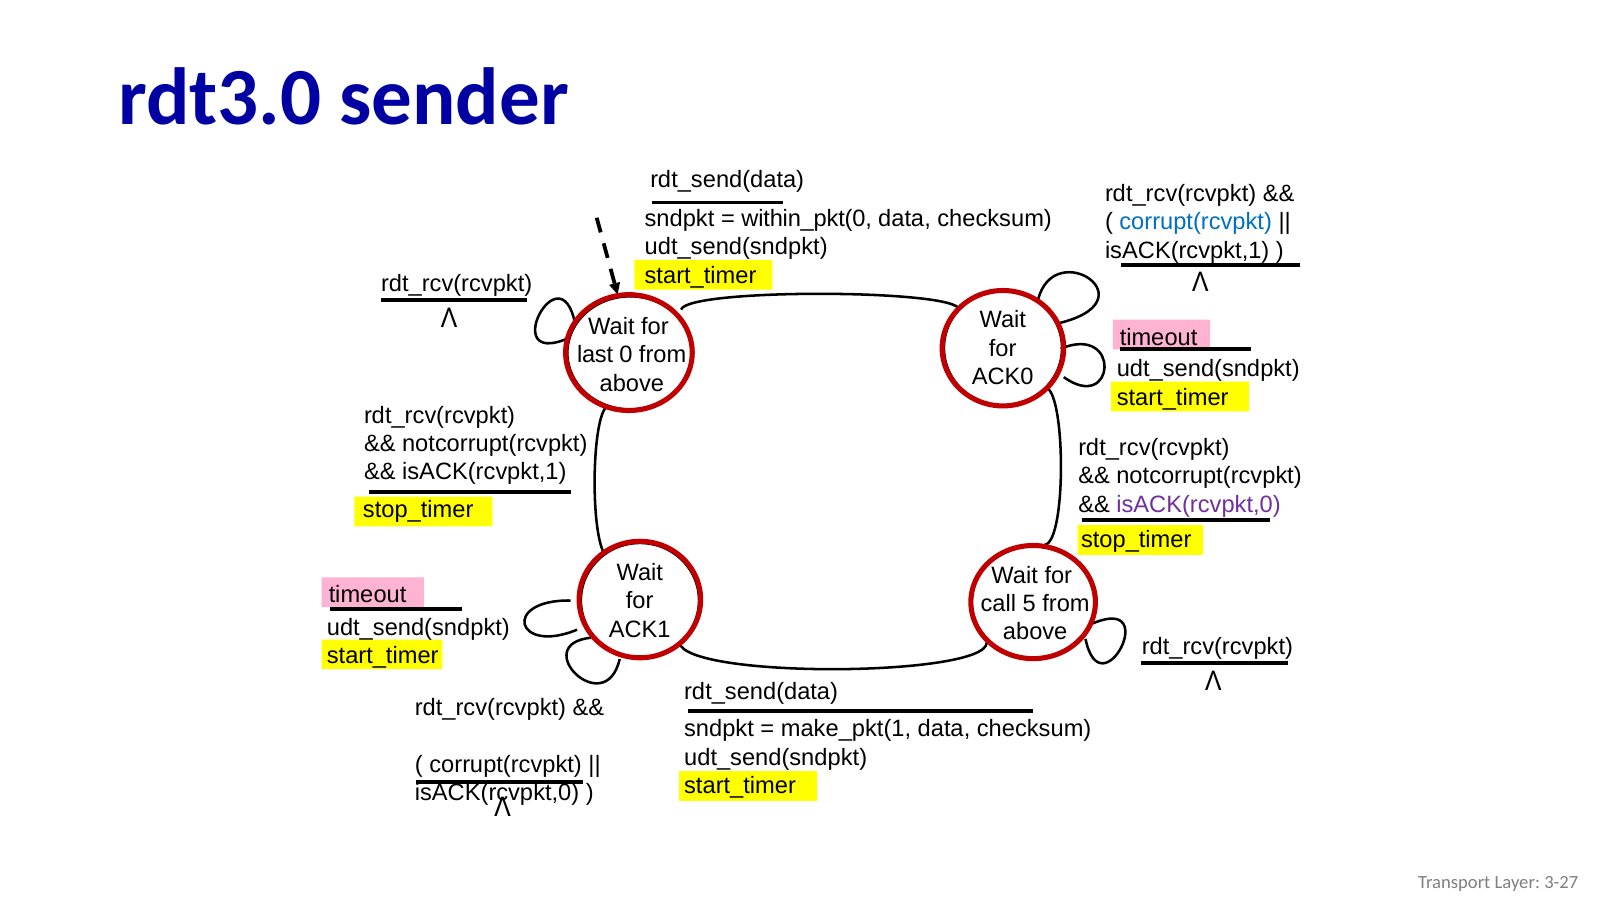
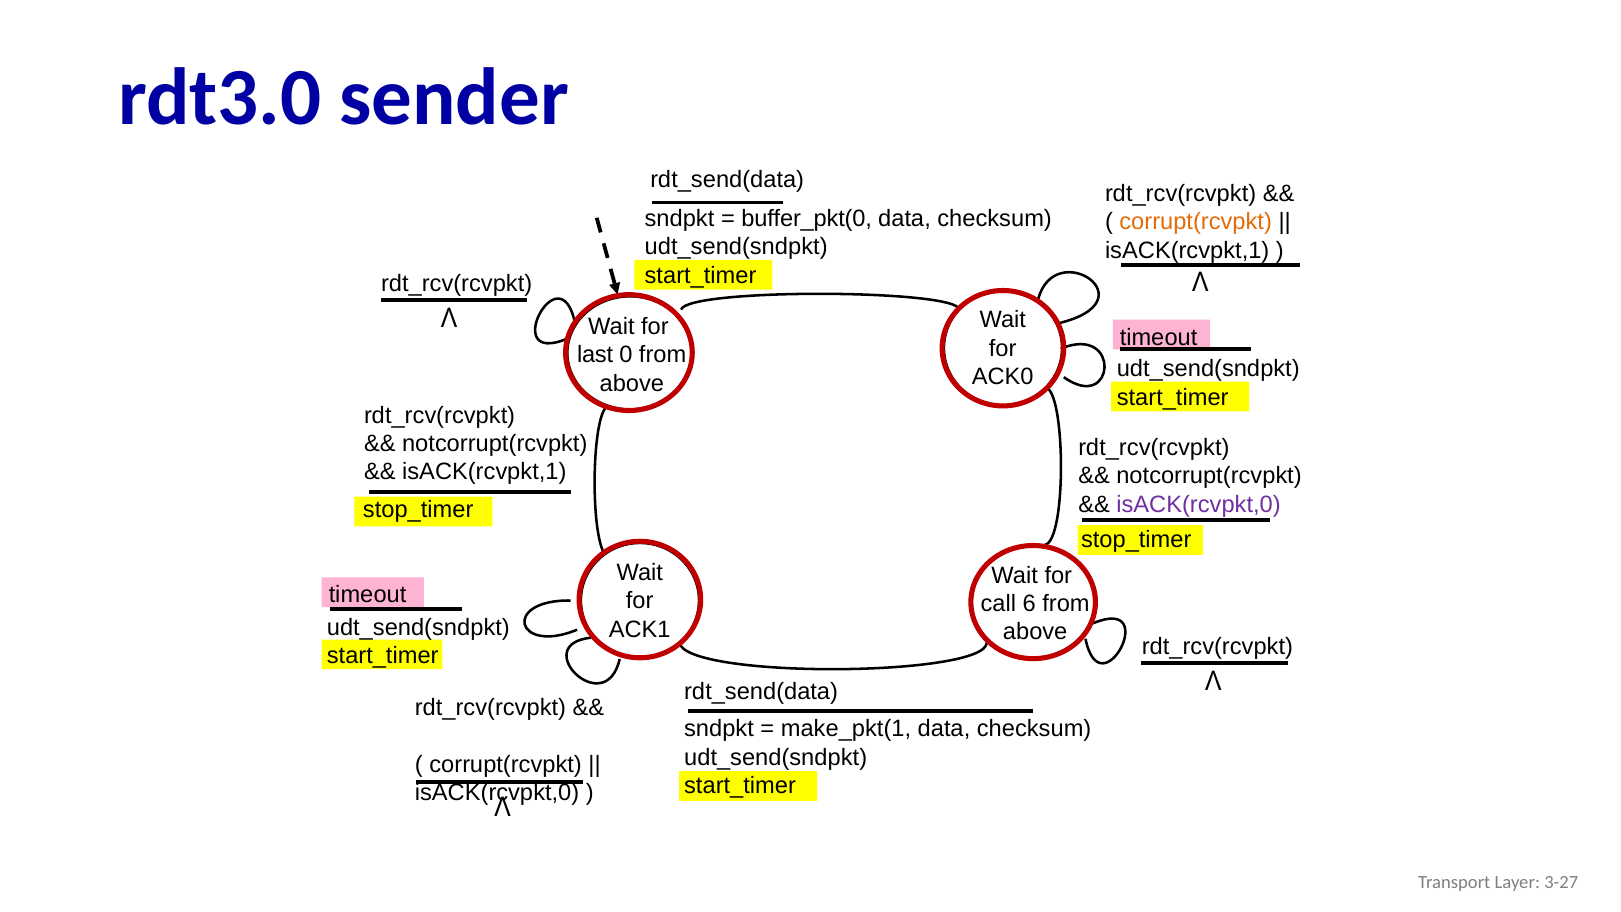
within_pkt(0: within_pkt(0 -> buffer_pkt(0
corrupt(rcvpkt at (1196, 222) colour: blue -> orange
5: 5 -> 6
